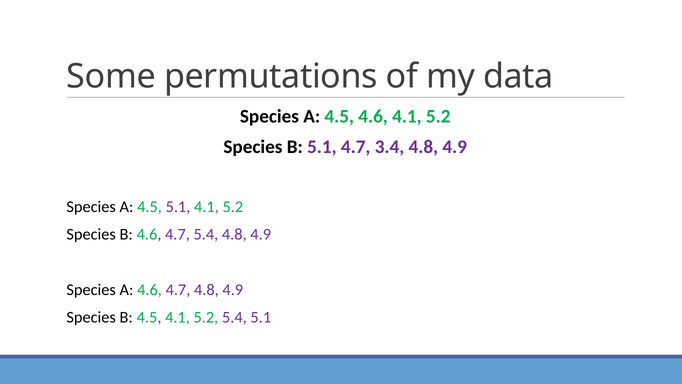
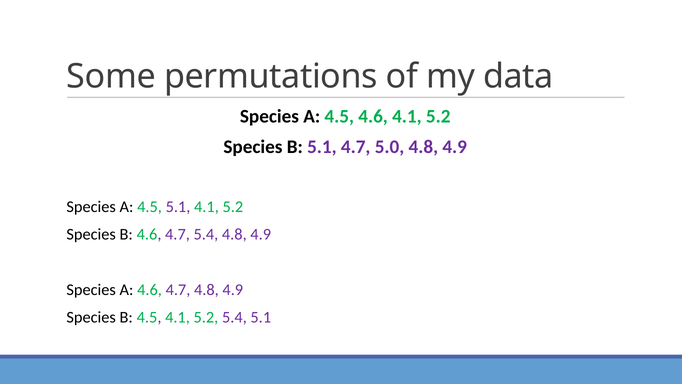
3.4: 3.4 -> 5.0
